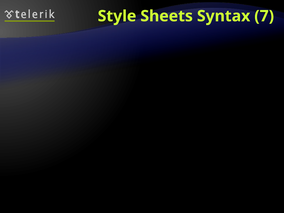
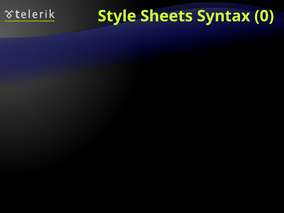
7: 7 -> 0
